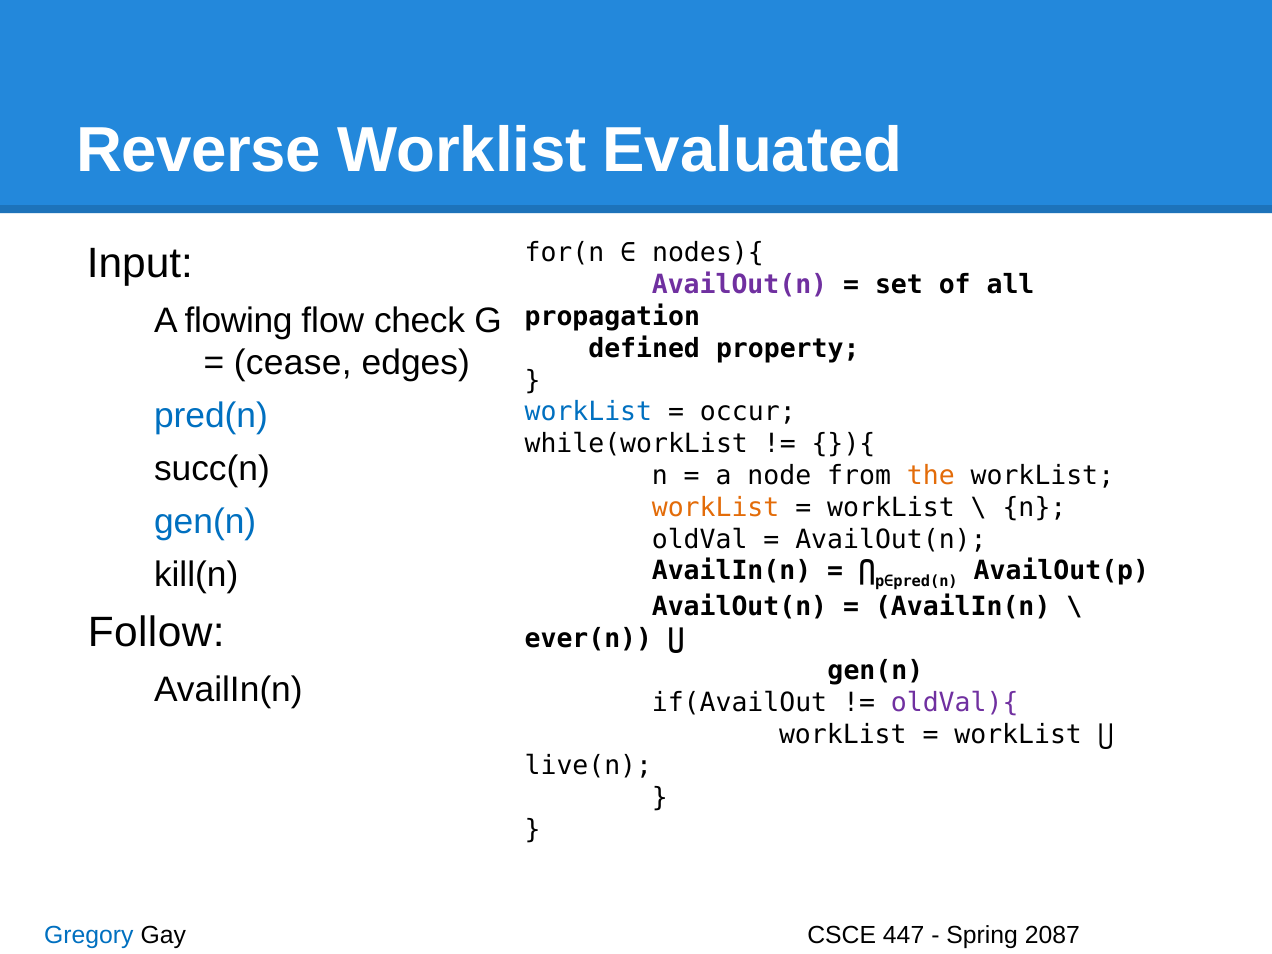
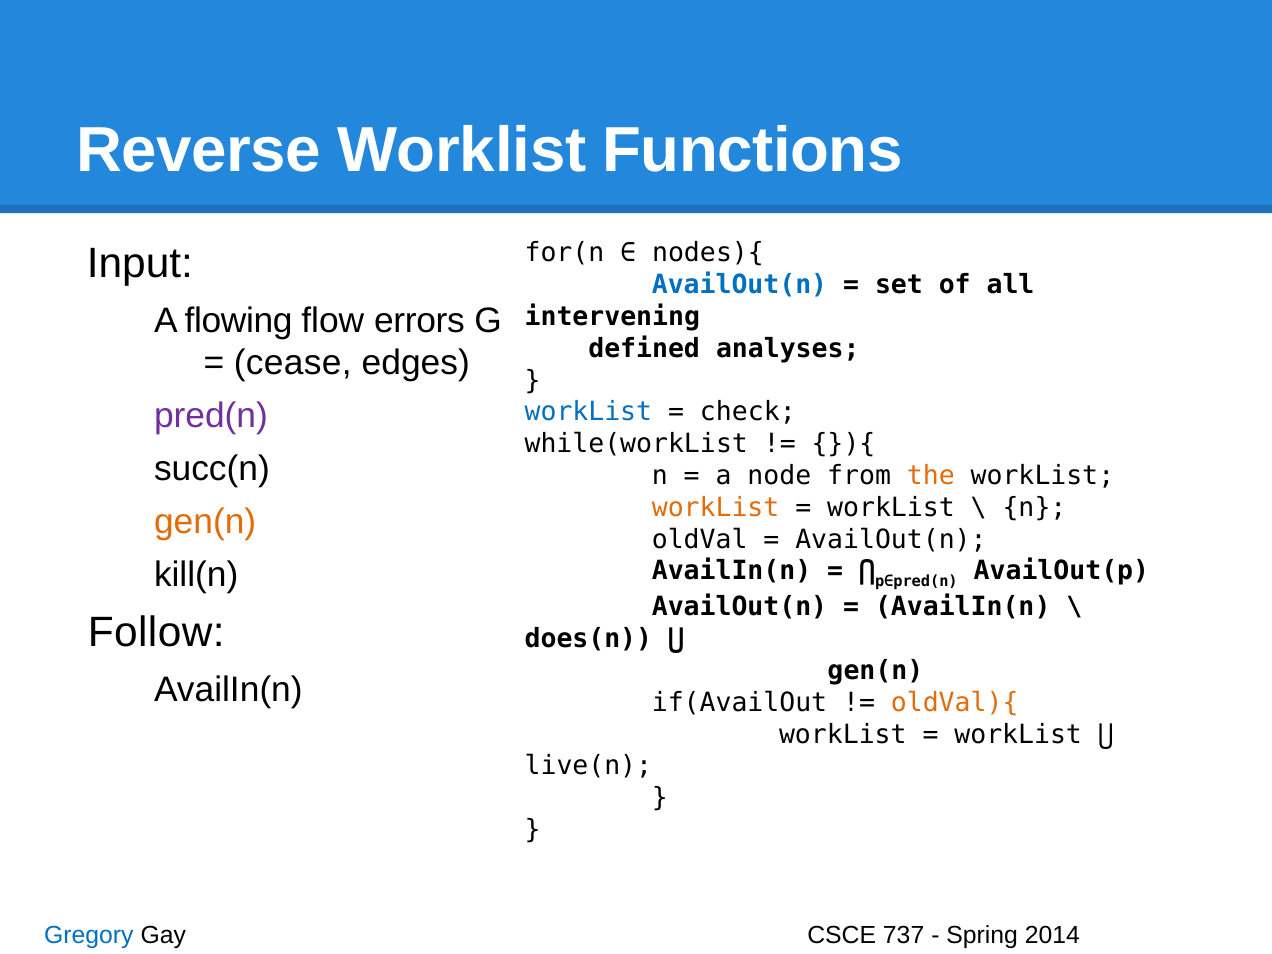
Evaluated: Evaluated -> Functions
AvailOut(n at (740, 285) colour: purple -> blue
check: check -> errors
propagation: propagation -> intervening
property: property -> analyses
pred(n colour: blue -> purple
occur: occur -> check
gen(n at (205, 522) colour: blue -> orange
ever(n: ever(n -> does(n
oldVal){ colour: purple -> orange
447: 447 -> 737
2087: 2087 -> 2014
